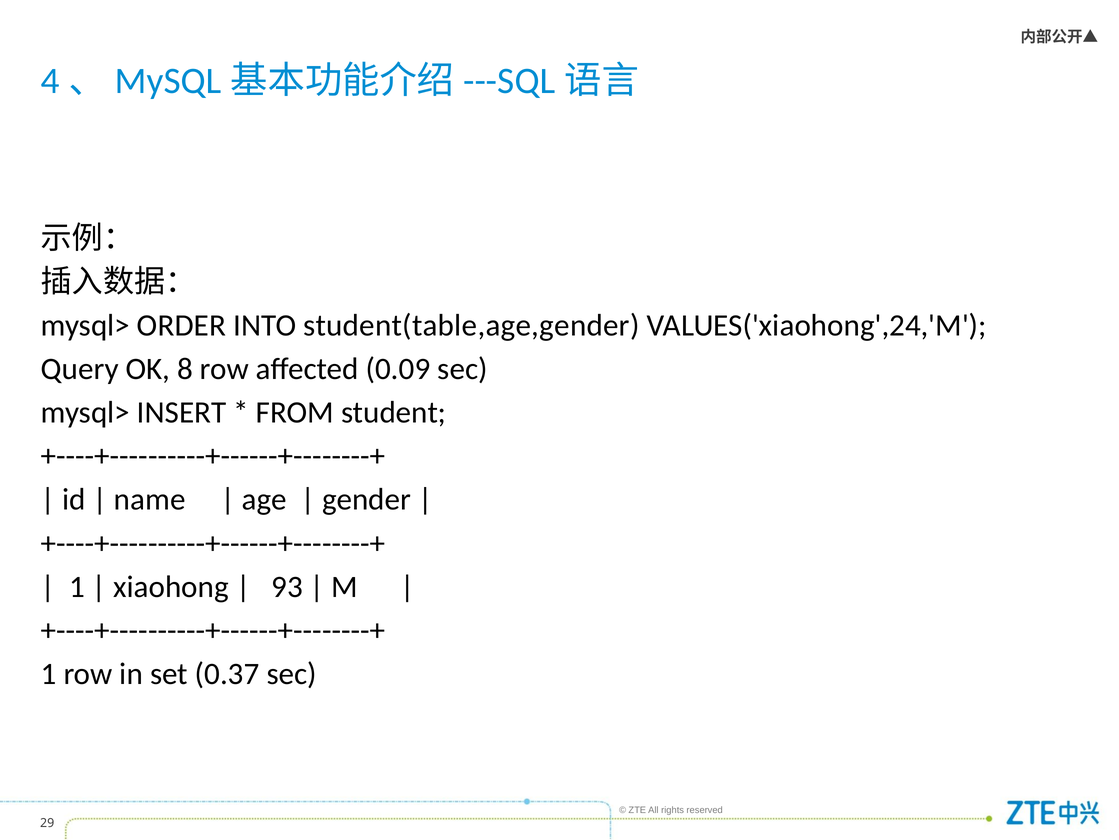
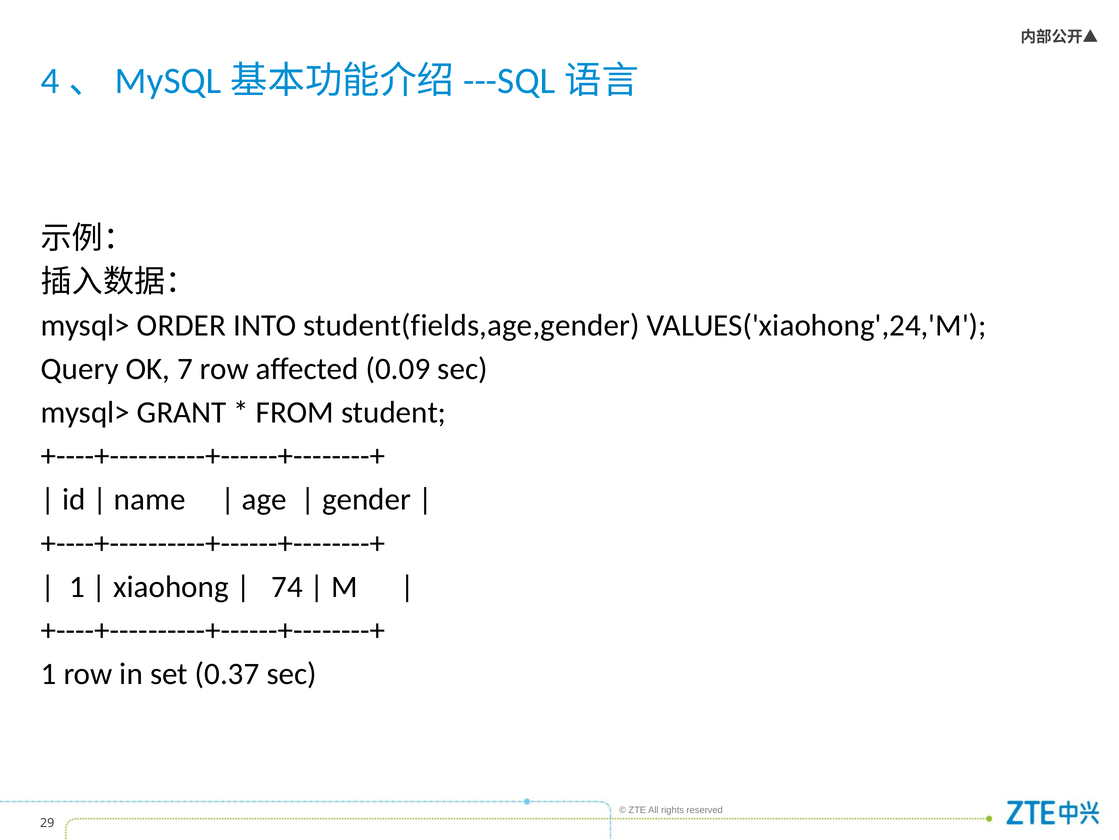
student(table,age,gender: student(table,age,gender -> student(fields,age,gender
8: 8 -> 7
INSERT: INSERT -> GRANT
93: 93 -> 74
